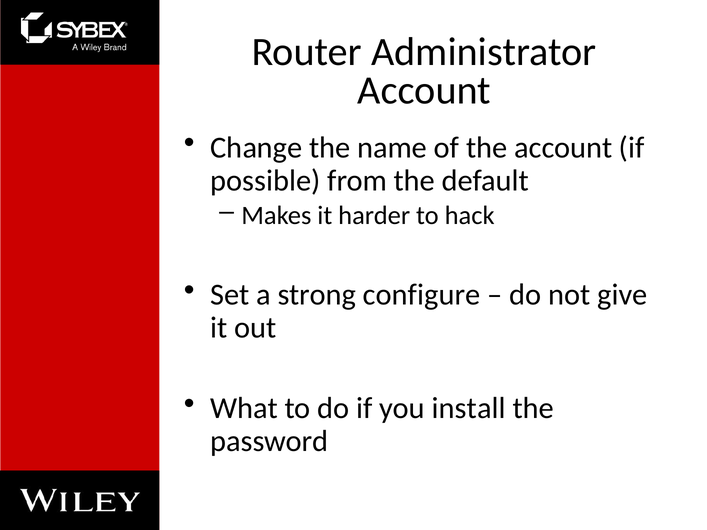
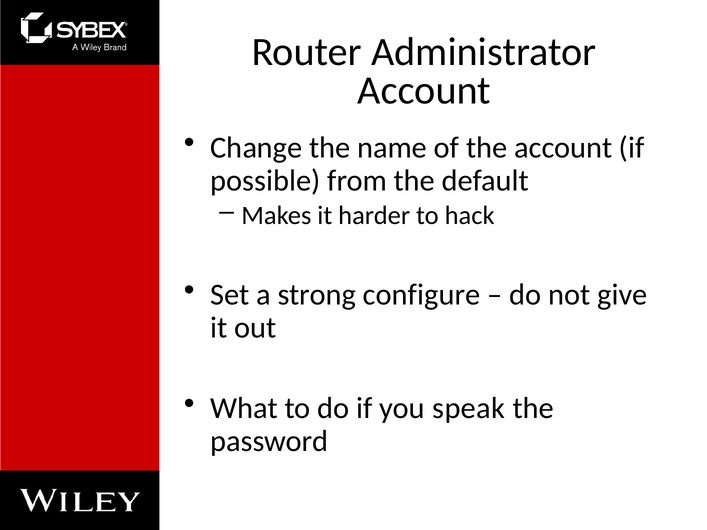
install: install -> speak
